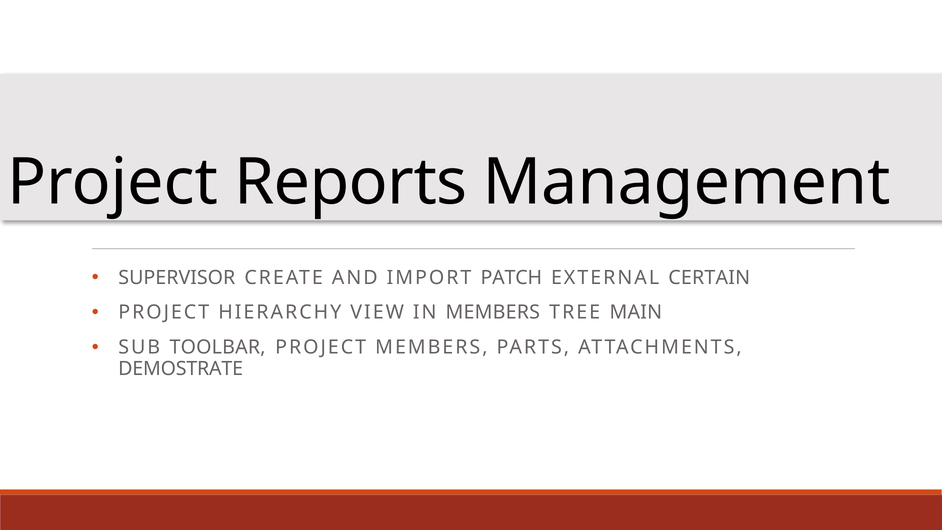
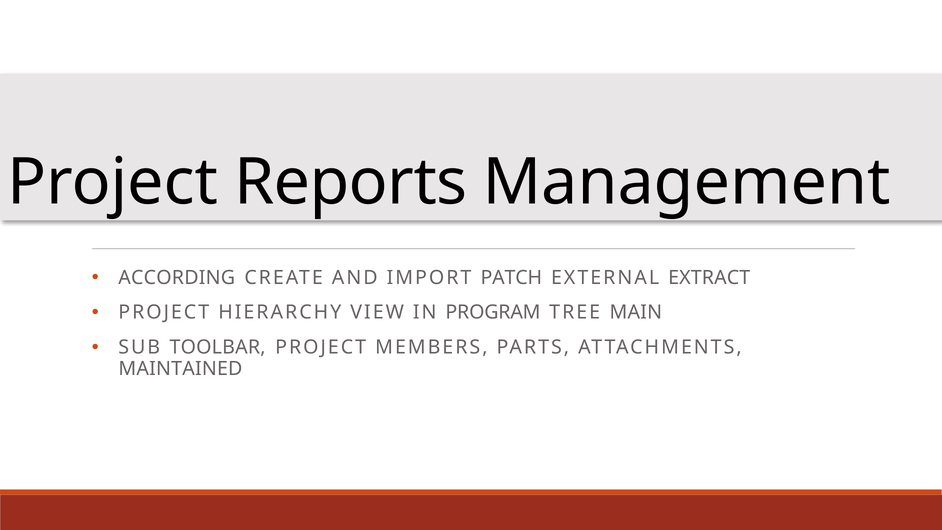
SUPERVISOR: SUPERVISOR -> ACCORDING
CERTAIN: CERTAIN -> EXTRACT
IN MEMBERS: MEMBERS -> PROGRAM
DEMOSTRATE: DEMOSTRATE -> MAINTAINED
